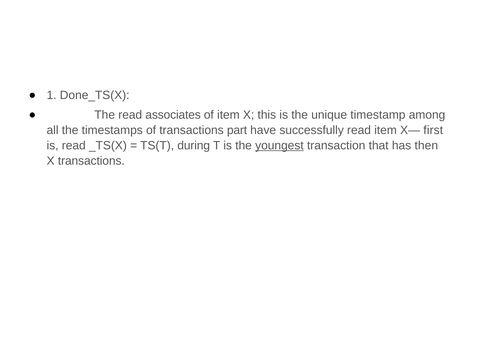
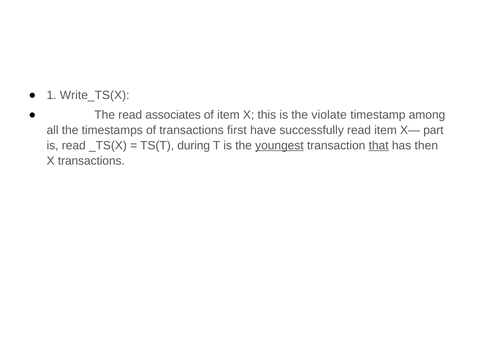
Done_TS(X: Done_TS(X -> Write_TS(X
unique: unique -> violate
part: part -> first
first: first -> part
that underline: none -> present
